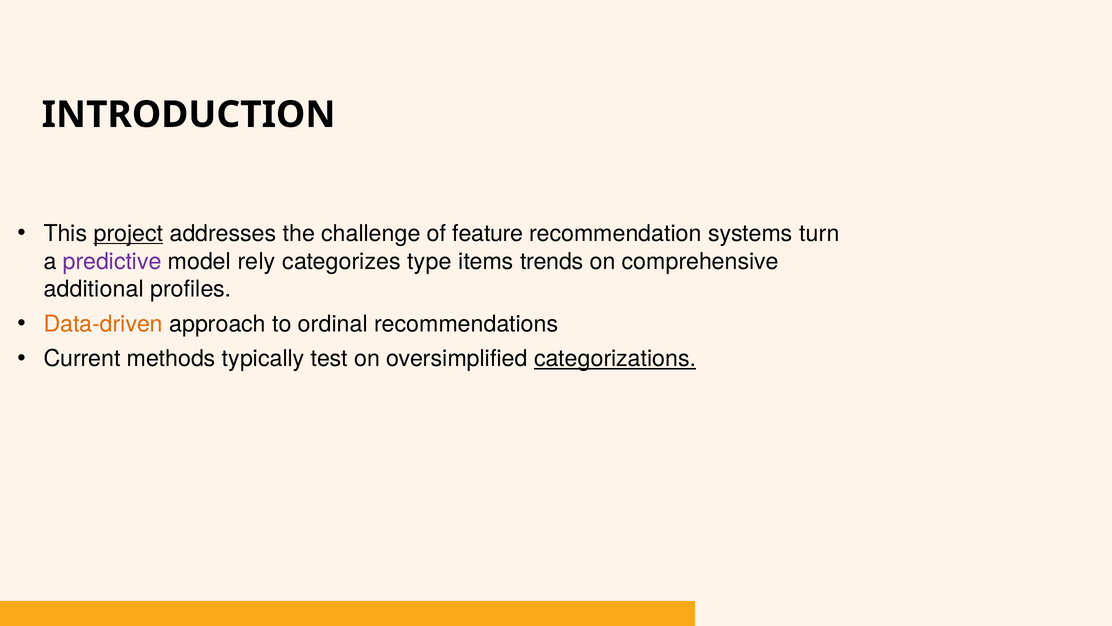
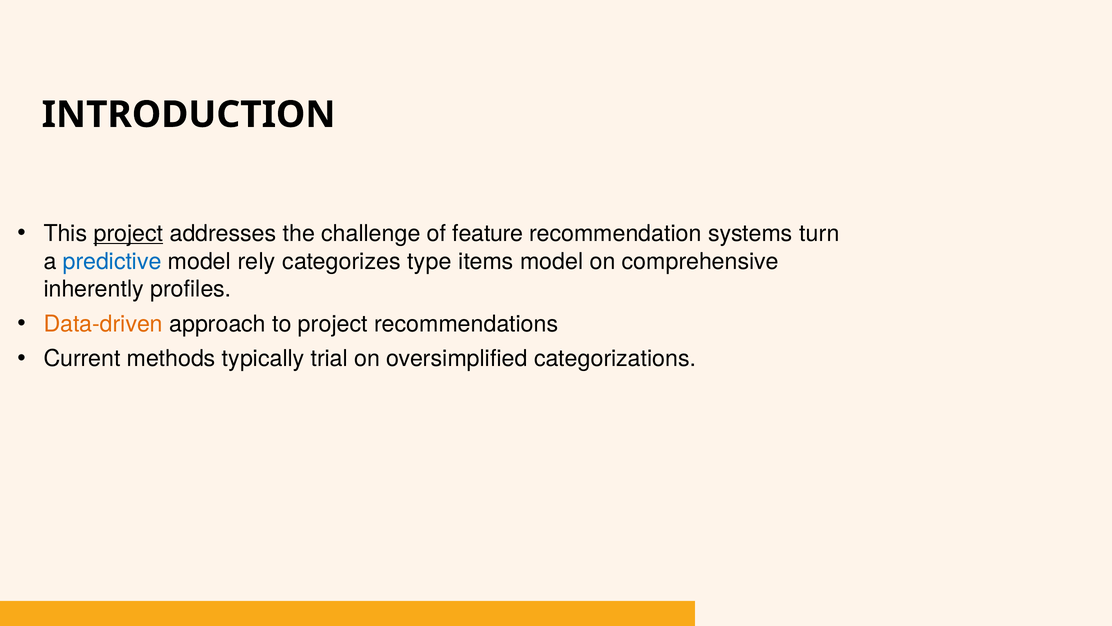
predictive colour: purple -> blue
items trends: trends -> model
additional: additional -> inherently
to ordinal: ordinal -> project
test: test -> trial
categorizations underline: present -> none
